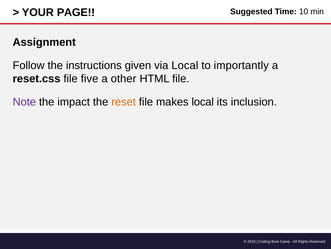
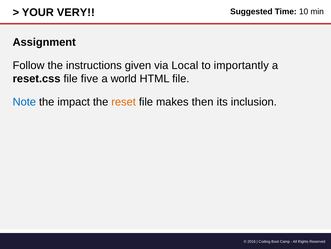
PAGE: PAGE -> VERY
other: other -> world
Note colour: purple -> blue
makes local: local -> then
